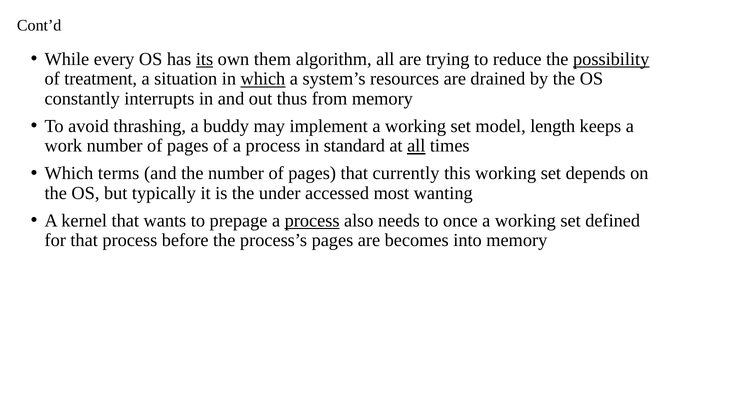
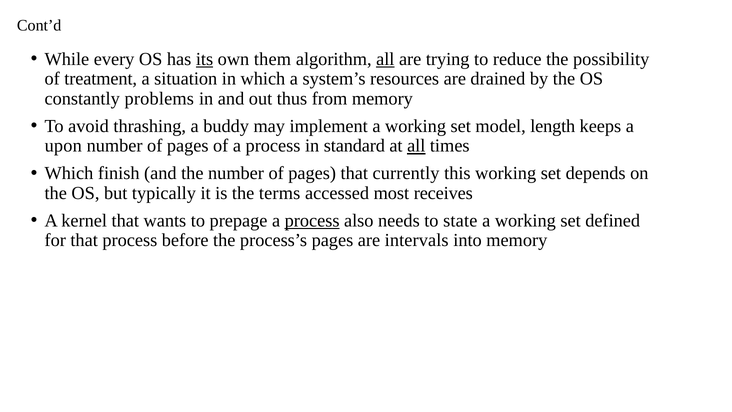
all at (385, 59) underline: none -> present
possibility underline: present -> none
which at (263, 79) underline: present -> none
interrupts: interrupts -> problems
work: work -> upon
terms: terms -> finish
under: under -> terms
wanting: wanting -> receives
once: once -> state
becomes: becomes -> intervals
